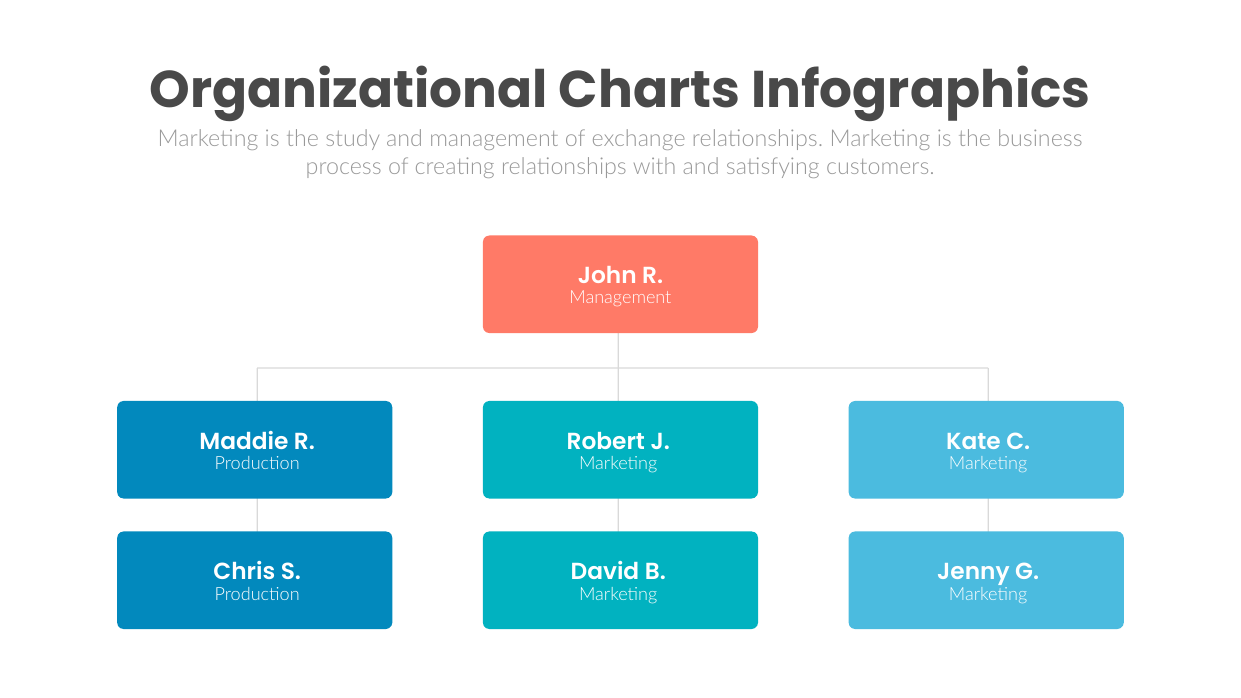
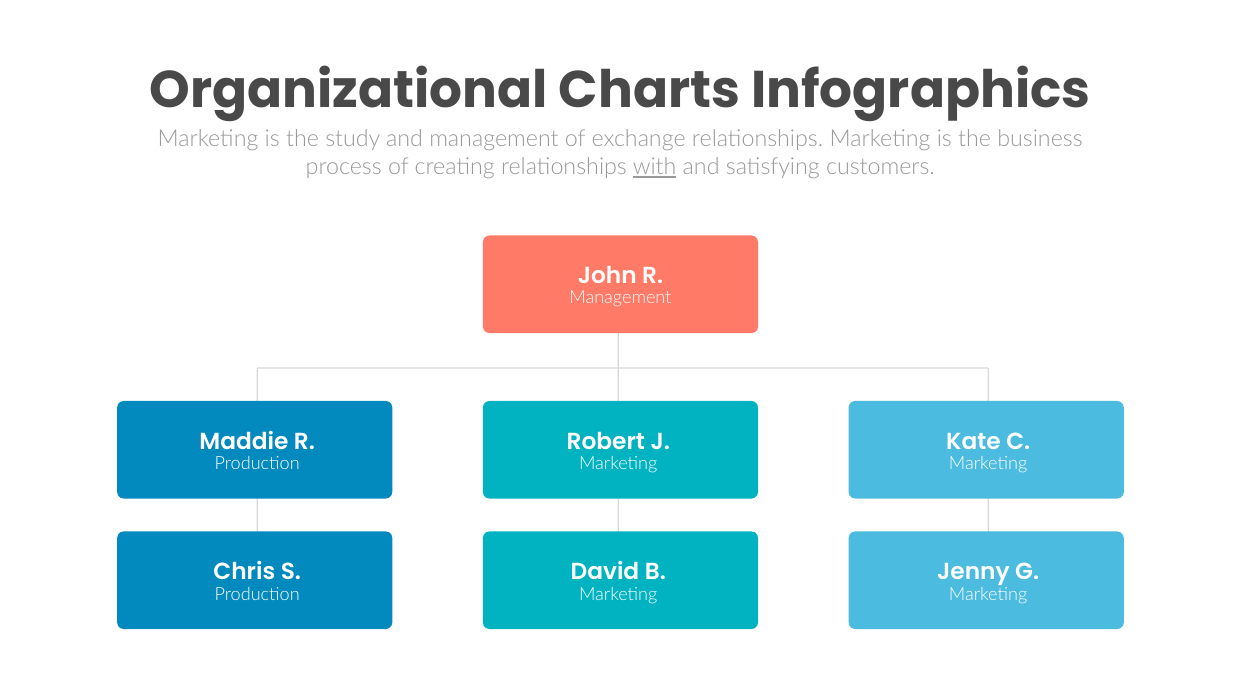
with underline: none -> present
